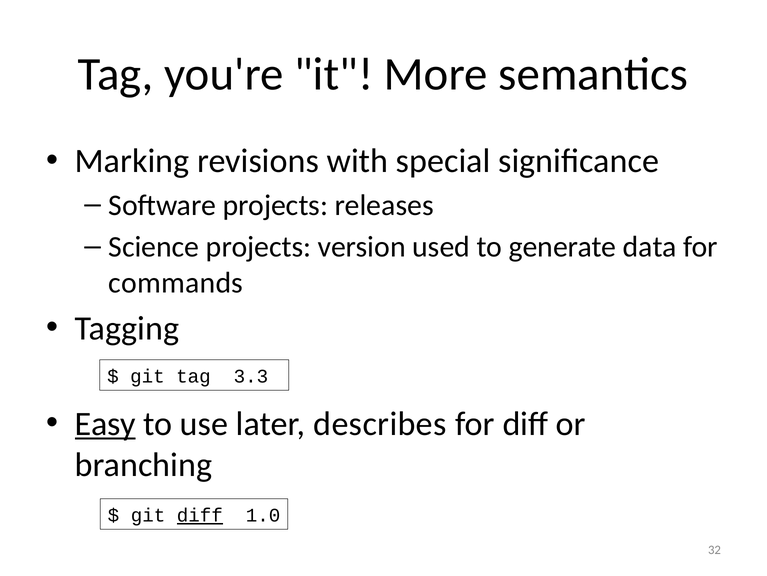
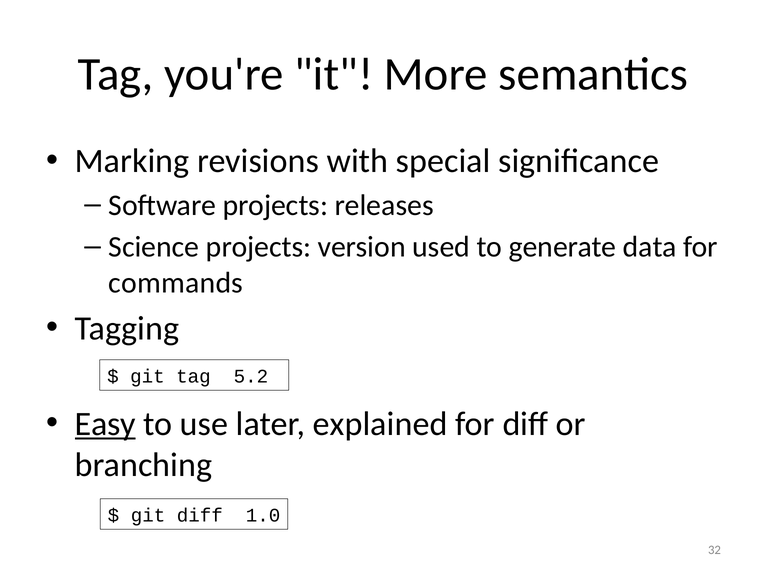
3.3: 3.3 -> 5.2
describes: describes -> explained
diff at (200, 515) underline: present -> none
